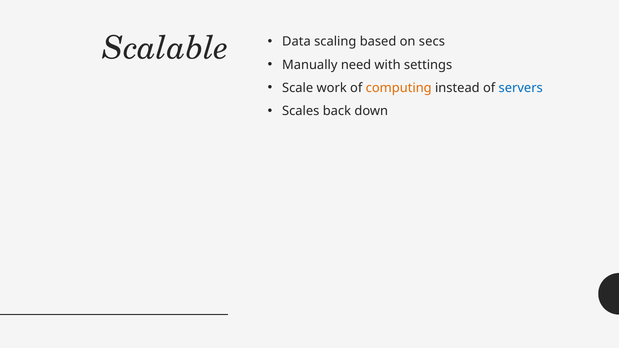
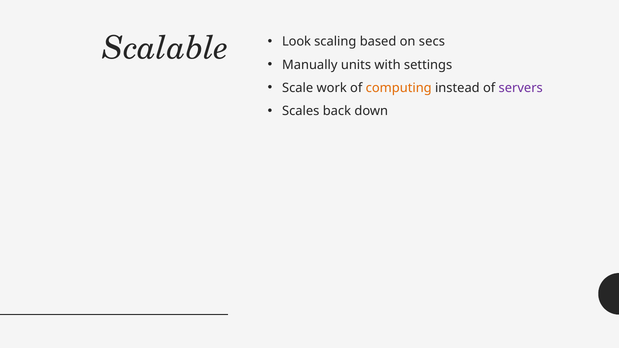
Data: Data -> Look
need: need -> units
servers colour: blue -> purple
